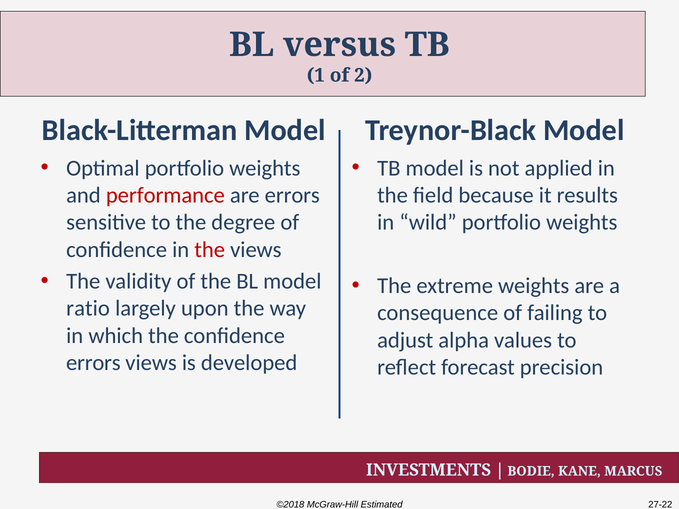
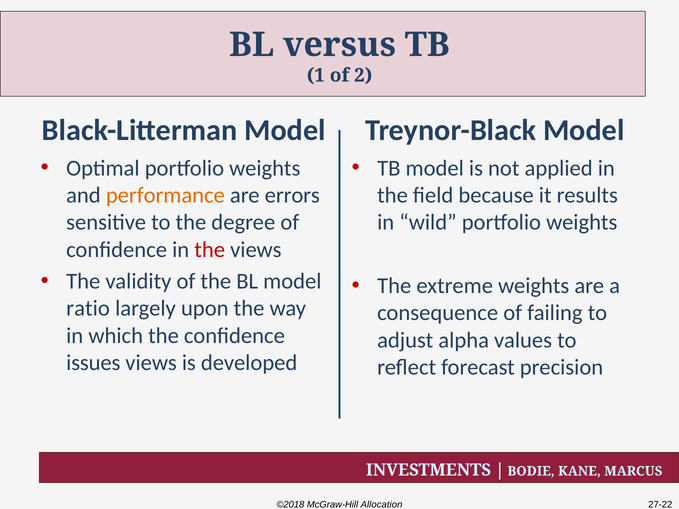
performance colour: red -> orange
errors at (93, 363): errors -> issues
Estimated: Estimated -> Allocation
